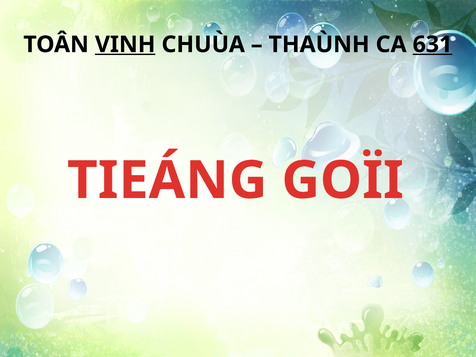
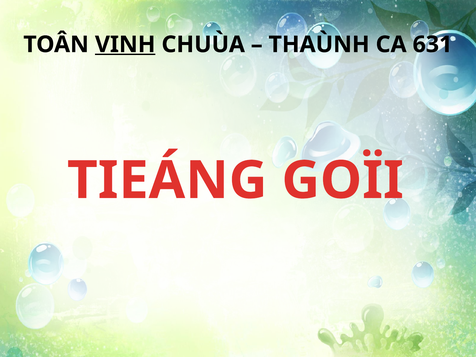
631 underline: present -> none
